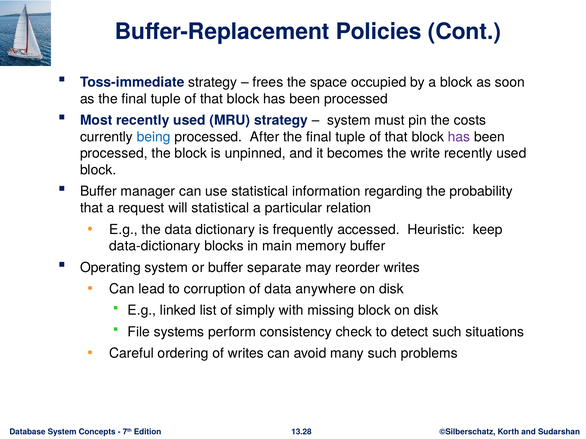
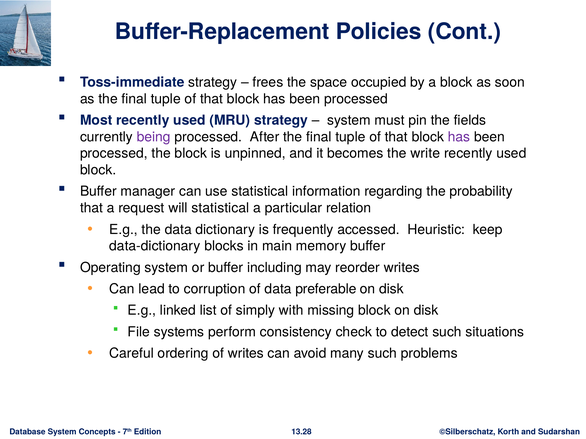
costs: costs -> fields
being colour: blue -> purple
separate: separate -> including
anywhere: anywhere -> preferable
